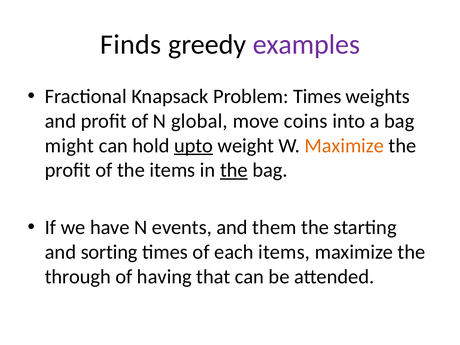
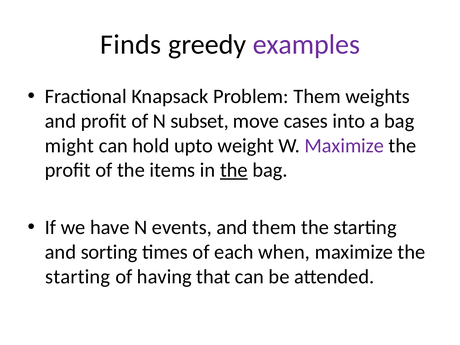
Problem Times: Times -> Them
global: global -> subset
coins: coins -> cases
upto underline: present -> none
Maximize at (344, 146) colour: orange -> purple
each items: items -> when
through at (78, 277): through -> starting
